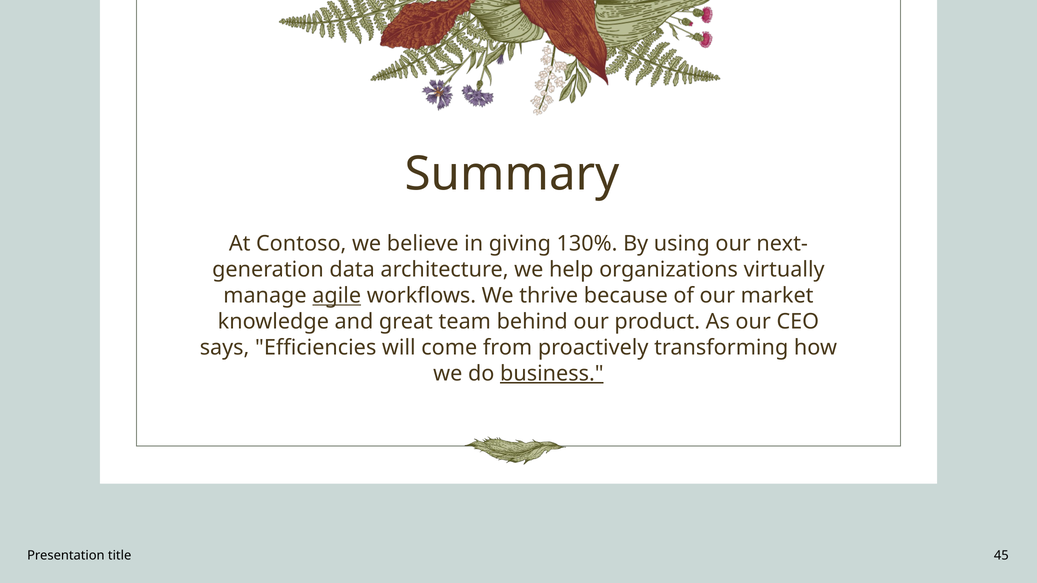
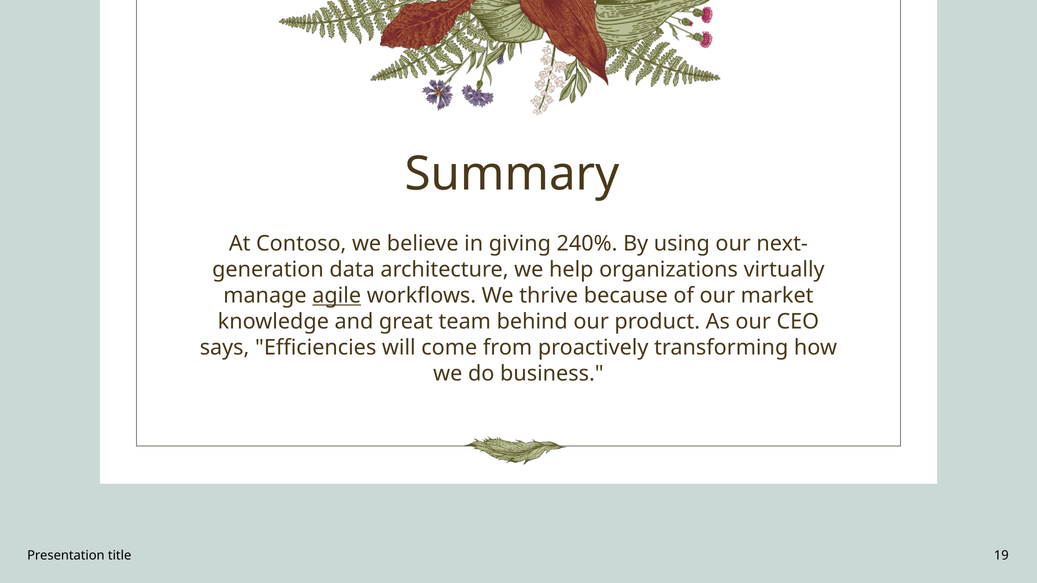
130%: 130% -> 240%
business underline: present -> none
45: 45 -> 19
